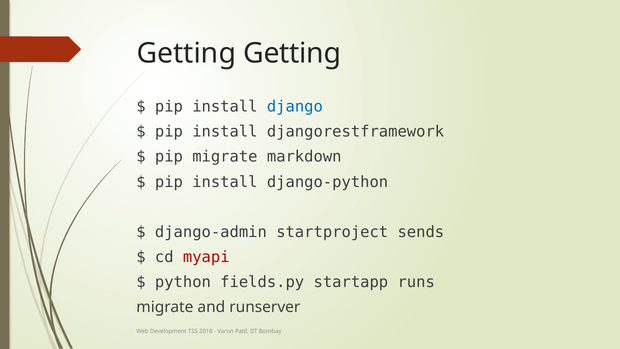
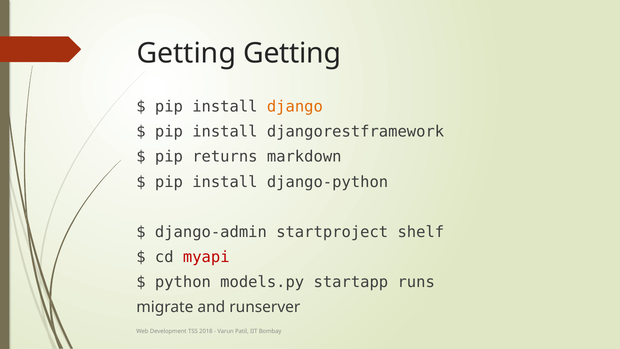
django colour: blue -> orange
pip migrate: migrate -> returns
sends: sends -> shelf
fields.py: fields.py -> models.py
